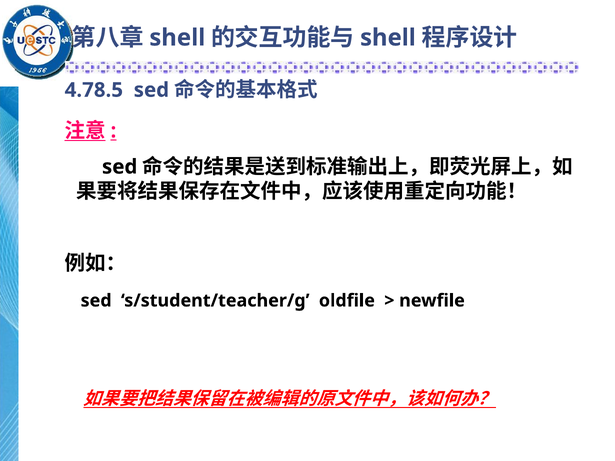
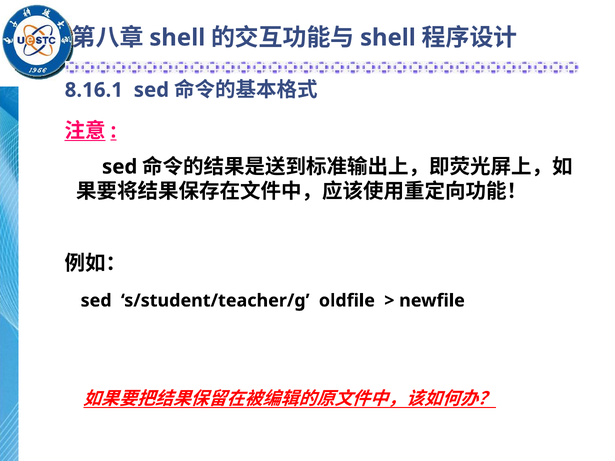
4.78.5: 4.78.5 -> 8.16.1
